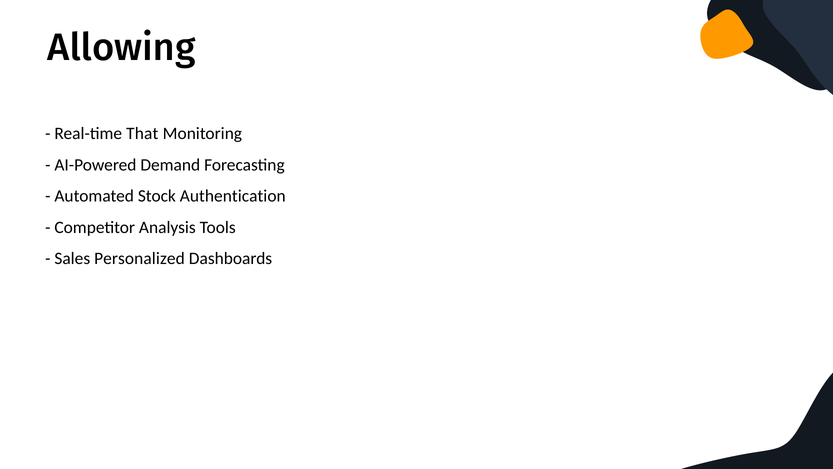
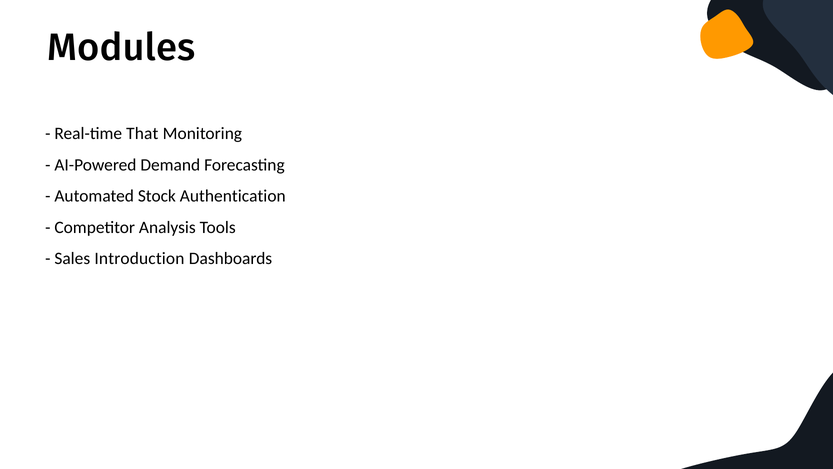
Allowing: Allowing -> Modules
Personalized: Personalized -> Introduction
